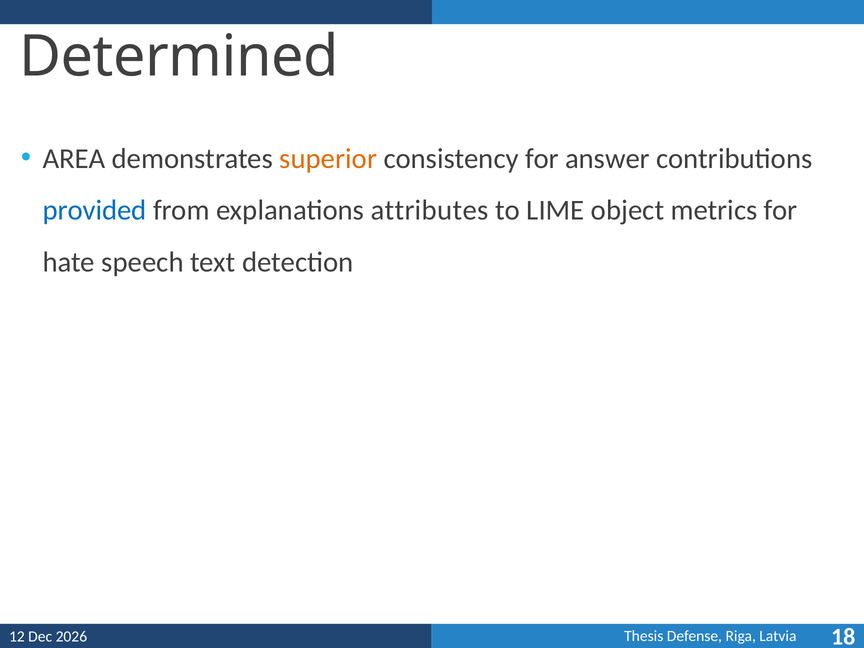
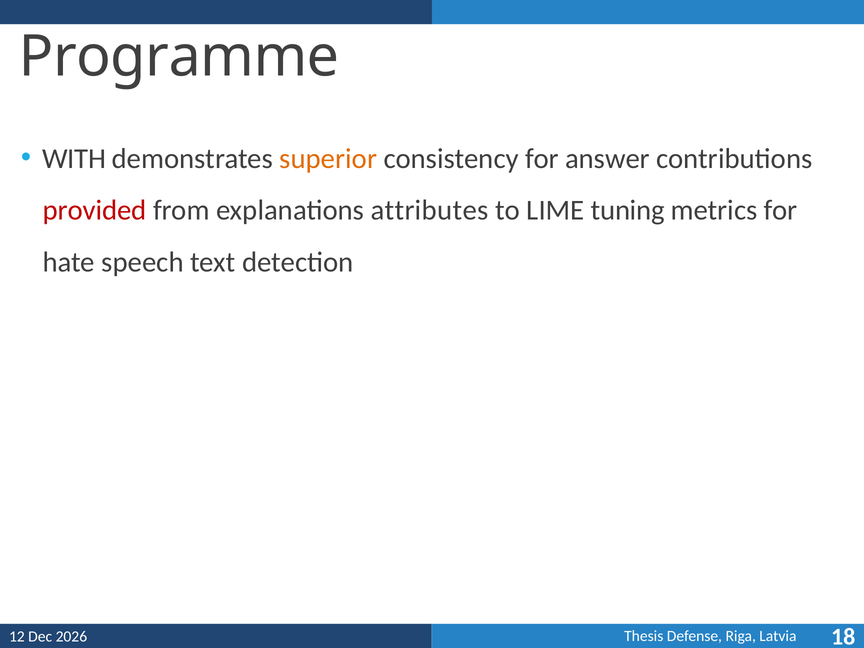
Determined: Determined -> Programme
AREA: AREA -> WITH
provided colour: blue -> red
object: object -> tuning
